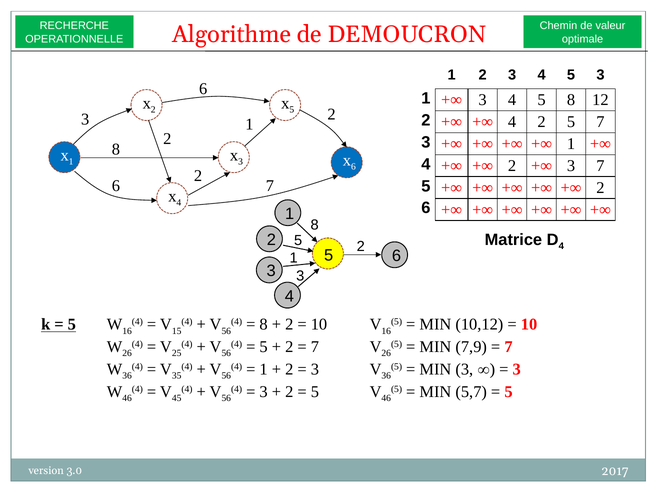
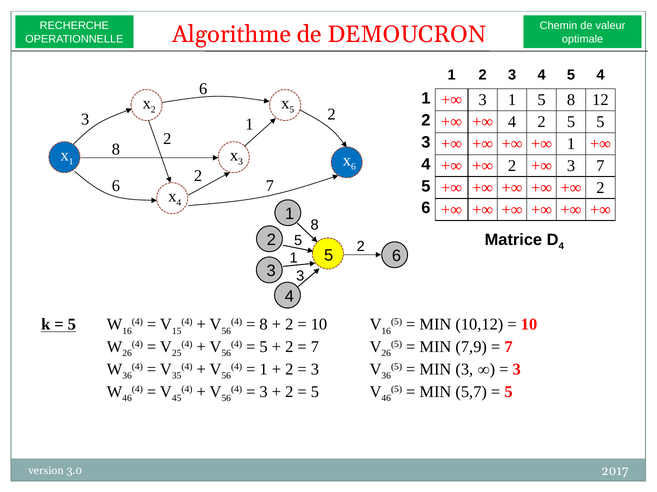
5 3: 3 -> 4
4 at (512, 100): 4 -> 1
5 7: 7 -> 5
